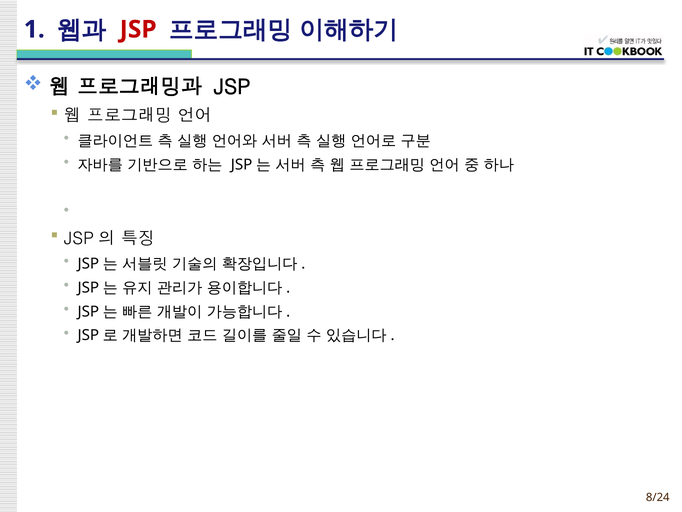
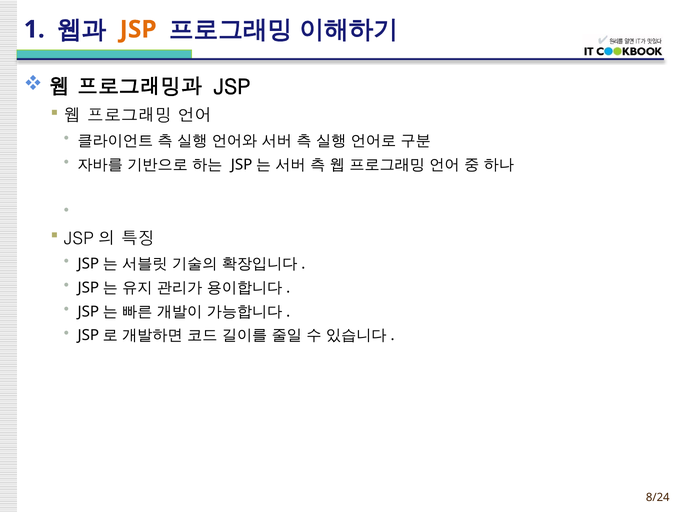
JSP at (138, 29) colour: red -> orange
